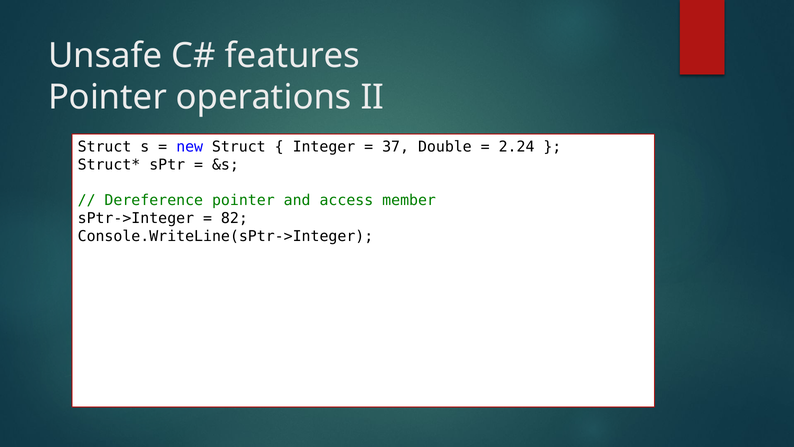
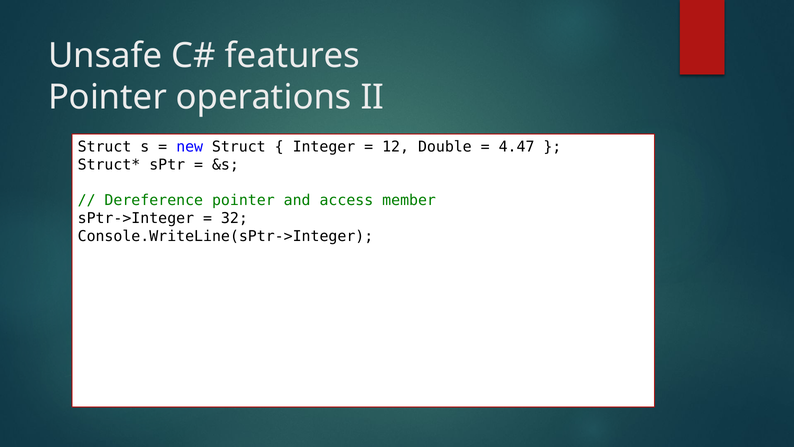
37: 37 -> 12
2.24: 2.24 -> 4.47
82: 82 -> 32
